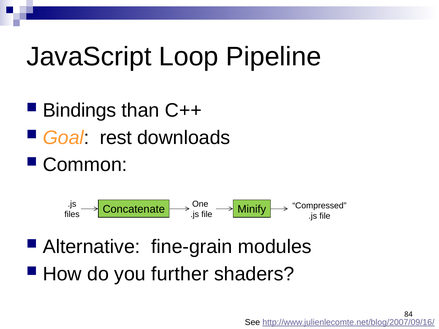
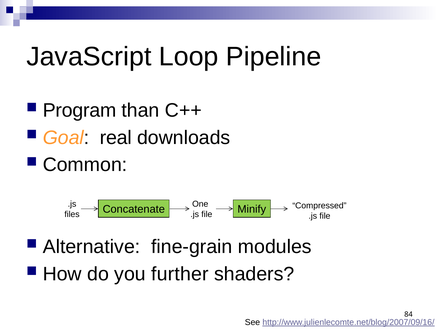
Bindings: Bindings -> Program
rest: rest -> real
